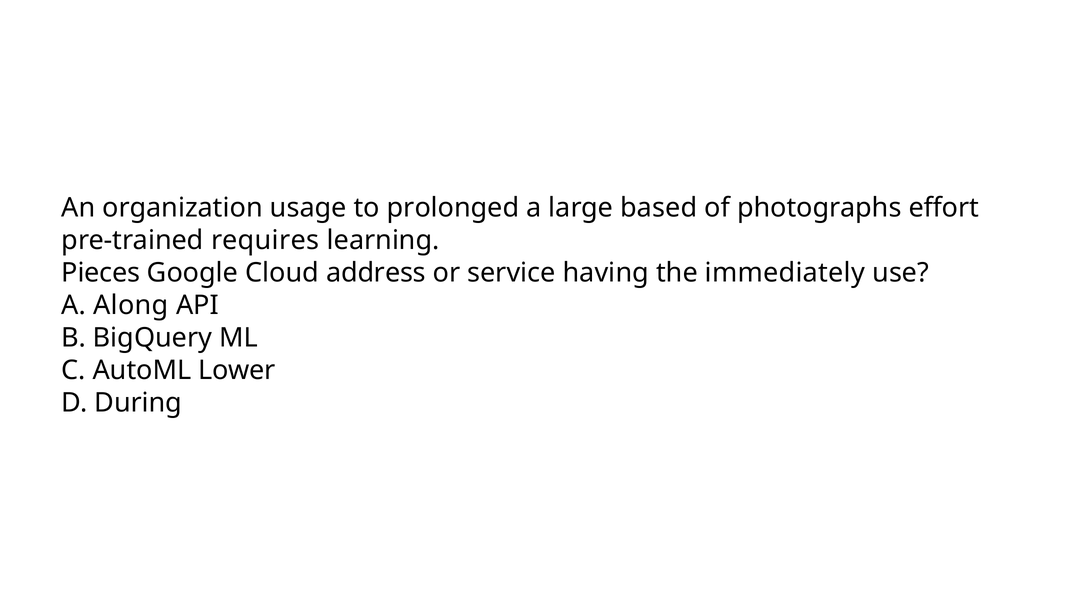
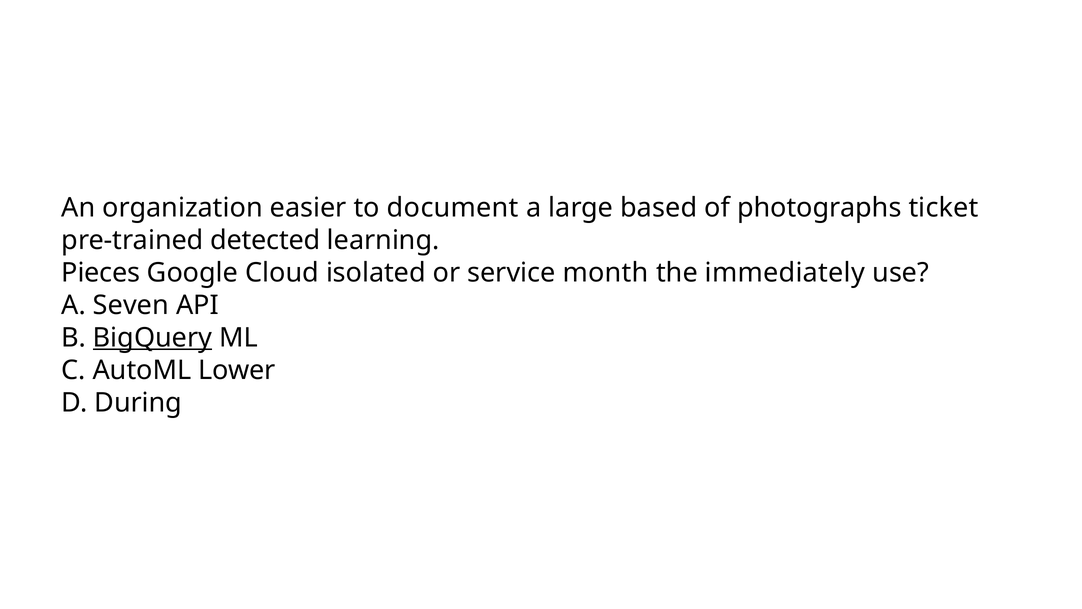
usage: usage -> easier
prolonged: prolonged -> document
effort: effort -> ticket
requires: requires -> detected
address: address -> isolated
having: having -> month
Along: Along -> Seven
BigQuery underline: none -> present
